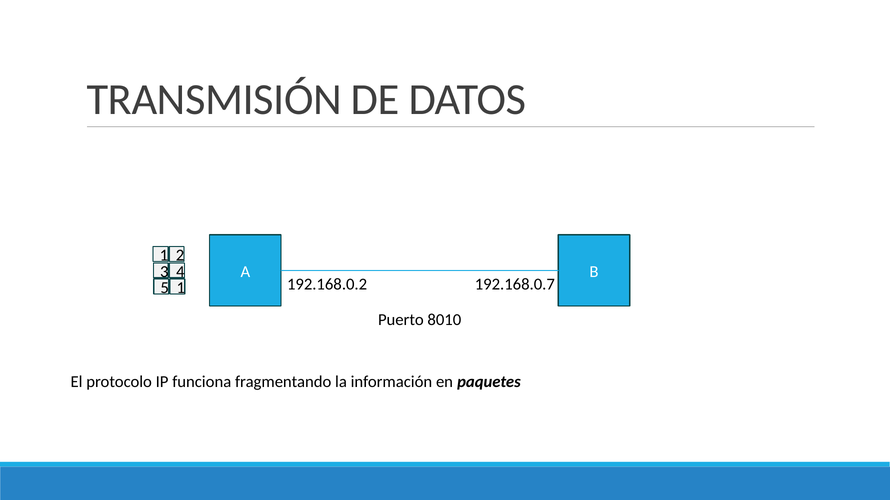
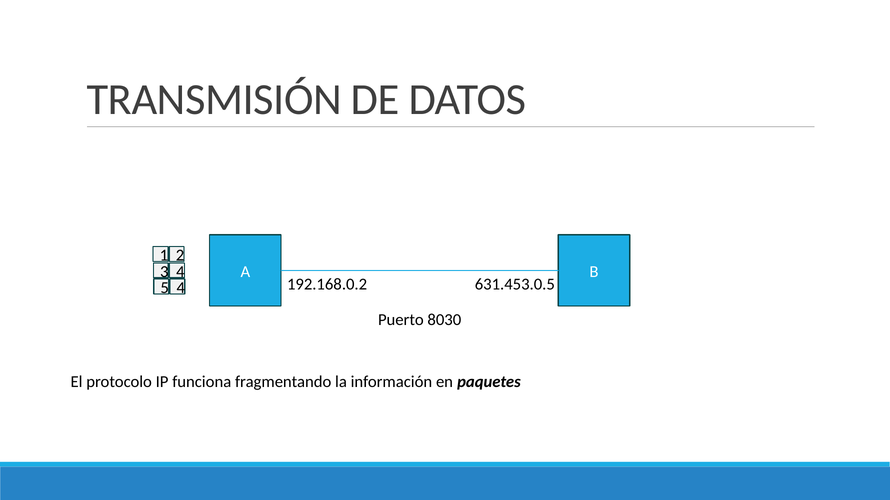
192.168.0.7: 192.168.0.7 -> 631.453.0.5
5 1: 1 -> 4
8010: 8010 -> 8030
